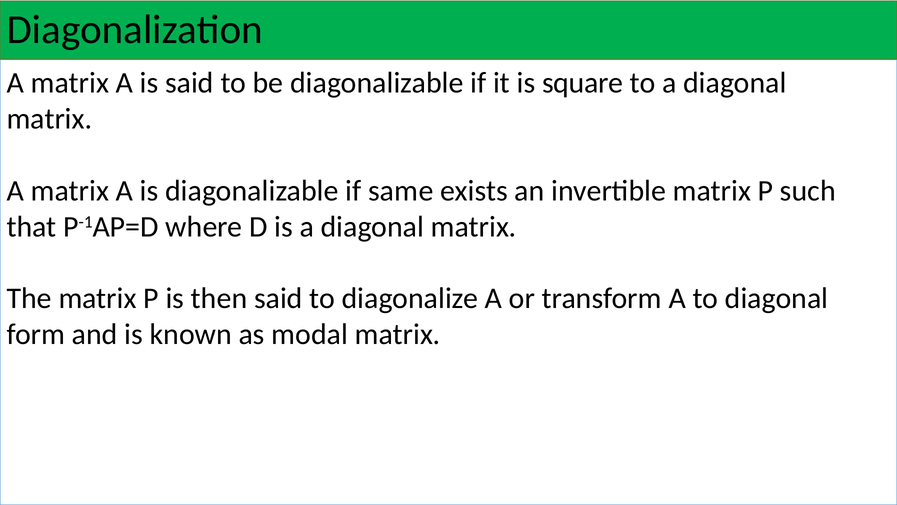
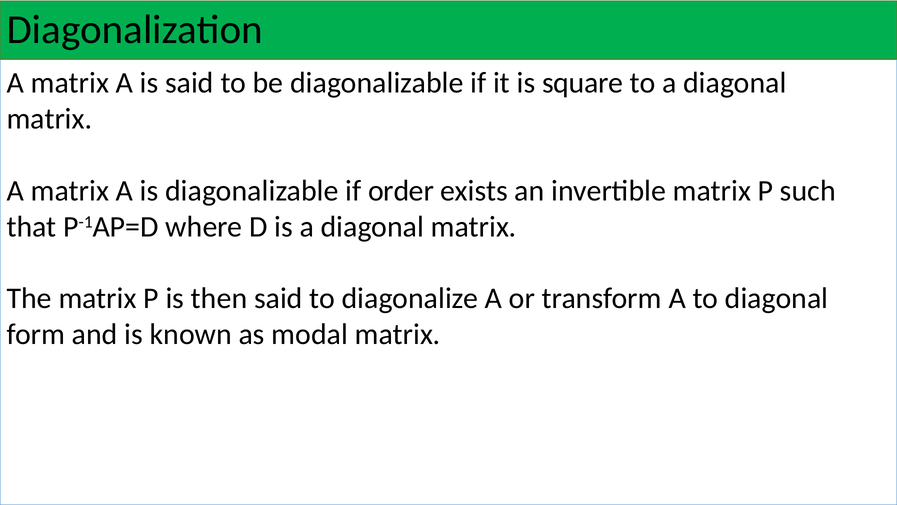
same: same -> order
